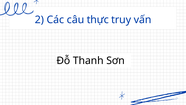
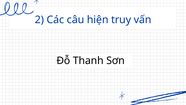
thực: thực -> hiện
